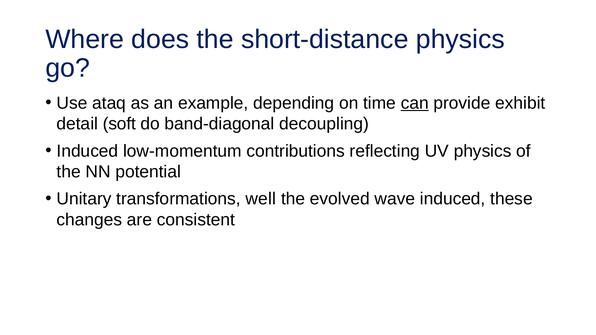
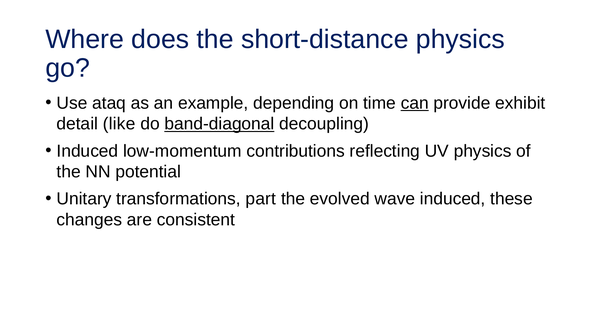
soft: soft -> like
band-diagonal underline: none -> present
well: well -> part
